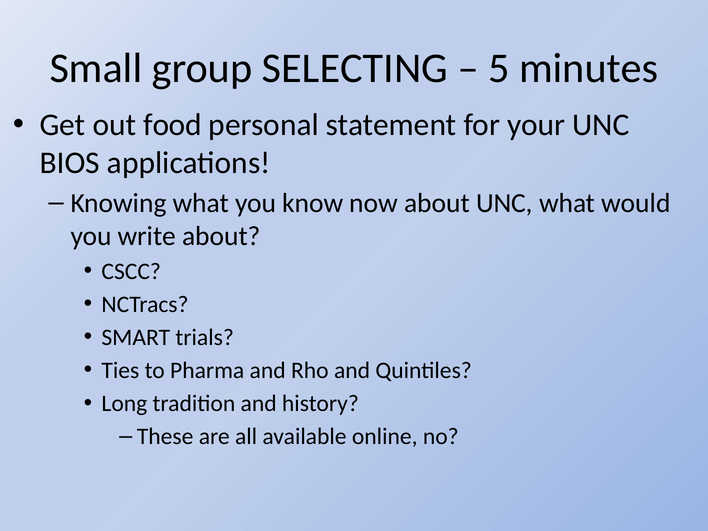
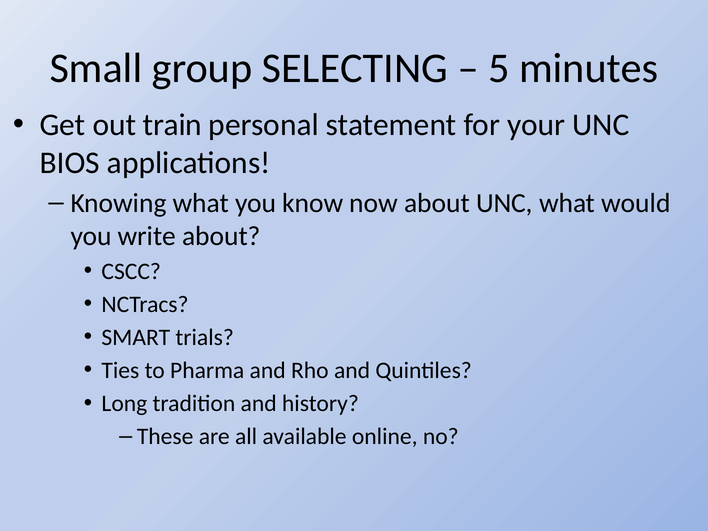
food: food -> train
